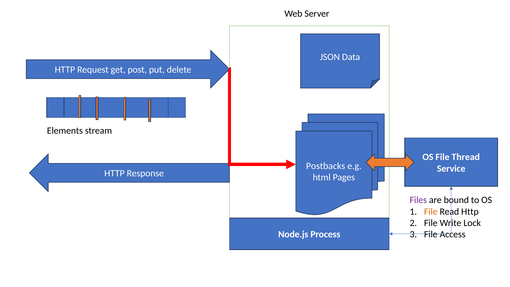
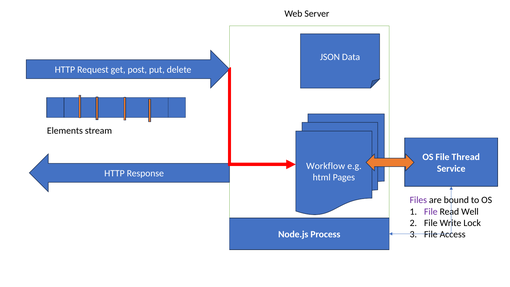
Postbacks: Postbacks -> Workflow
File at (431, 211) colour: orange -> purple
Read Http: Http -> Well
